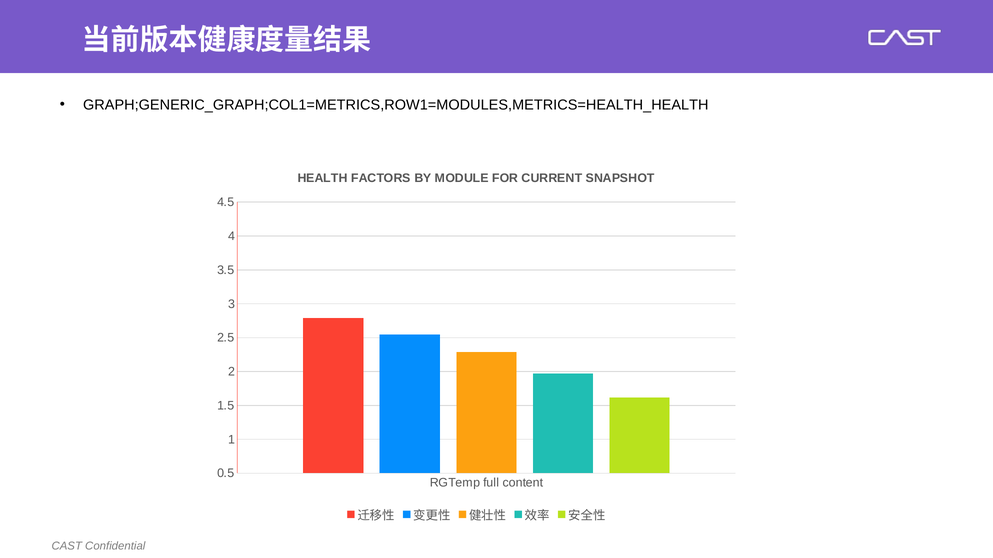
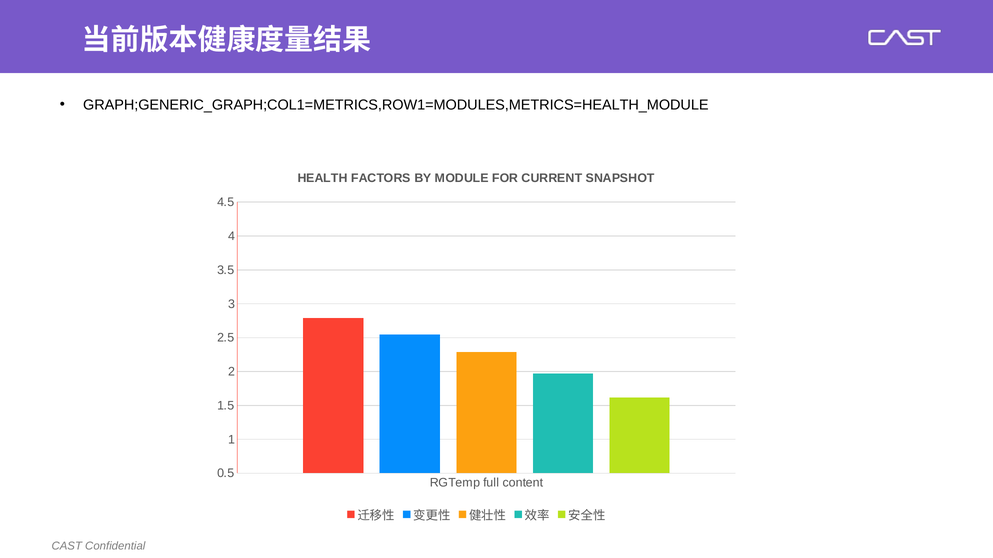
GRAPH;GENERIC_GRAPH;COL1=METRICS,ROW1=MODULES,METRICS=HEALTH_HEALTH: GRAPH;GENERIC_GRAPH;COL1=METRICS,ROW1=MODULES,METRICS=HEALTH_HEALTH -> GRAPH;GENERIC_GRAPH;COL1=METRICS,ROW1=MODULES,METRICS=HEALTH_MODULE
